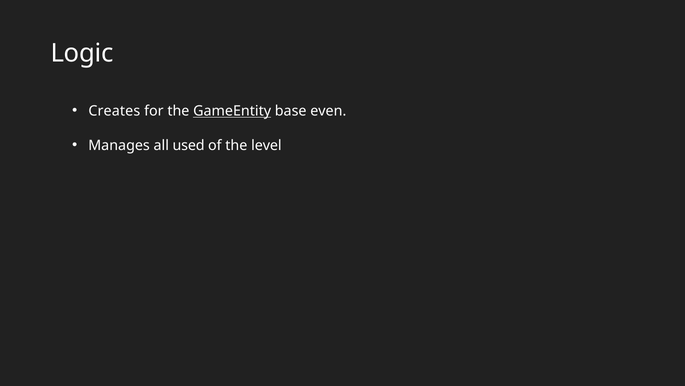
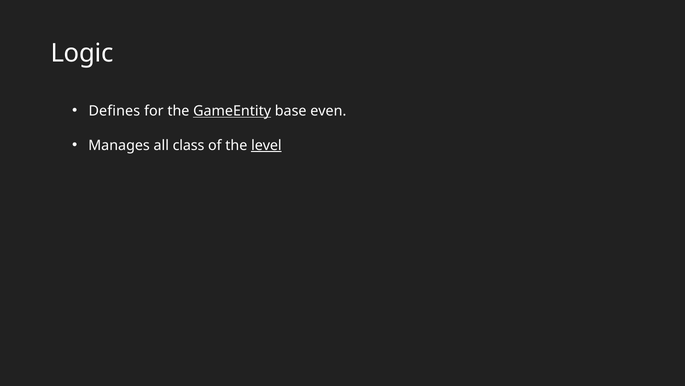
Creates: Creates -> Defines
used: used -> class
level underline: none -> present
